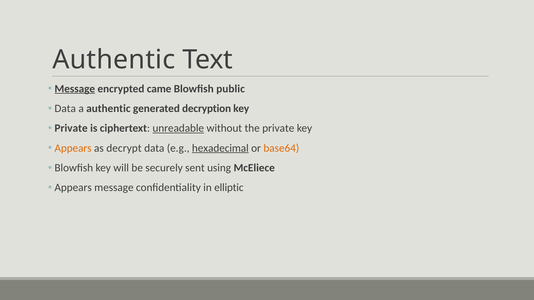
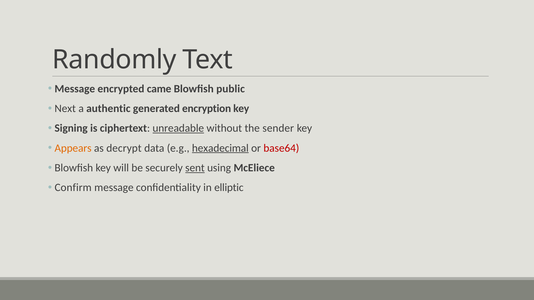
Authentic at (114, 60): Authentic -> Randomly
Message at (75, 89) underline: present -> none
Data at (65, 109): Data -> Next
decryption: decryption -> encryption
Private at (71, 128): Private -> Signing
the private: private -> sender
base64 colour: orange -> red
sent underline: none -> present
Appears at (73, 188): Appears -> Confirm
